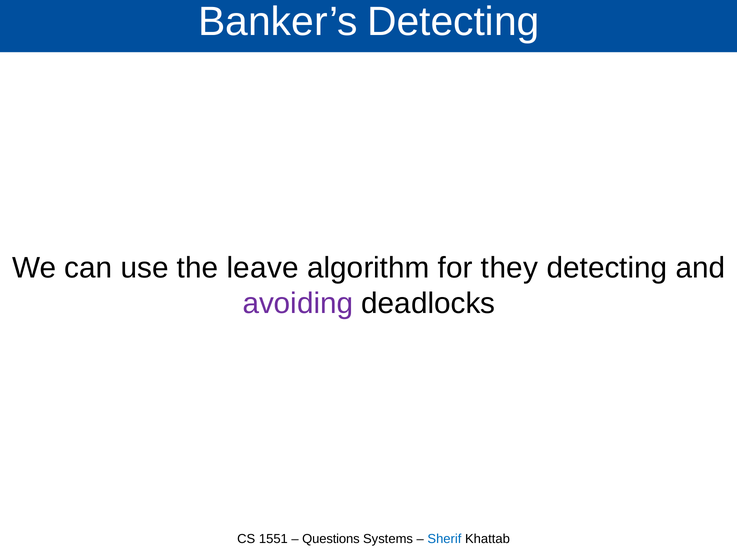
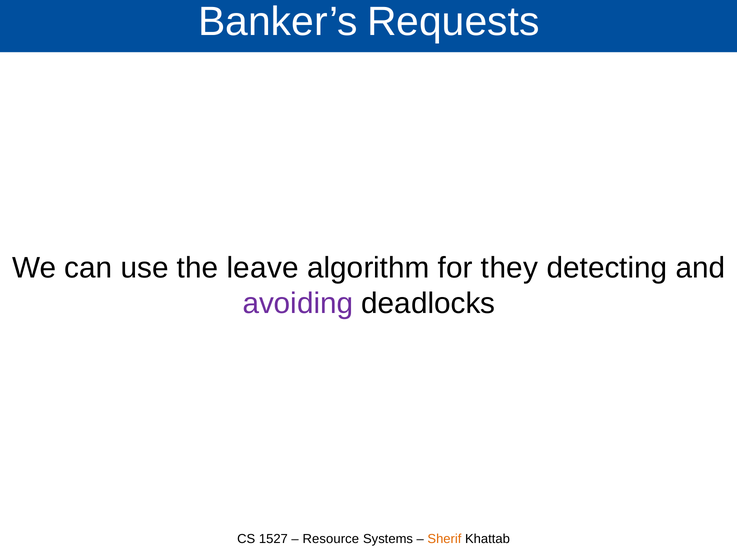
Banker’s Detecting: Detecting -> Requests
1551: 1551 -> 1527
Questions: Questions -> Resource
Sherif colour: blue -> orange
